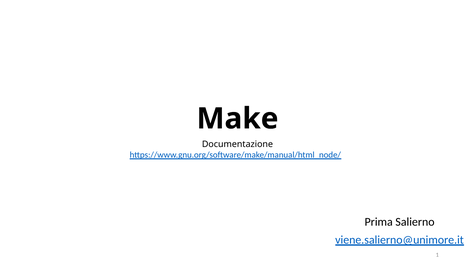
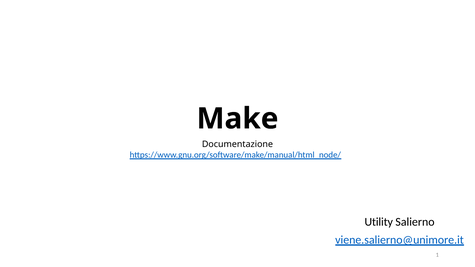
Prima: Prima -> Utility
